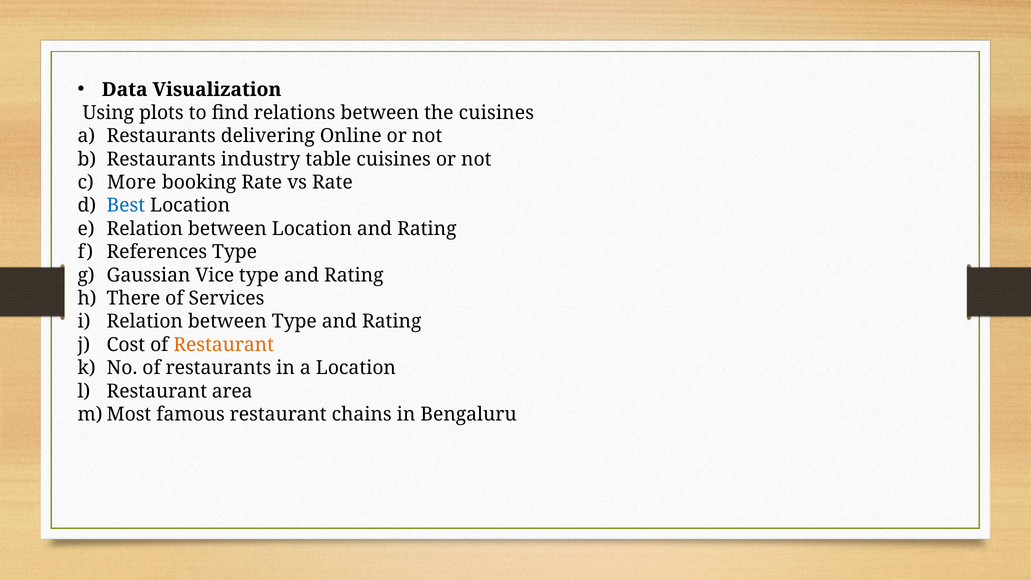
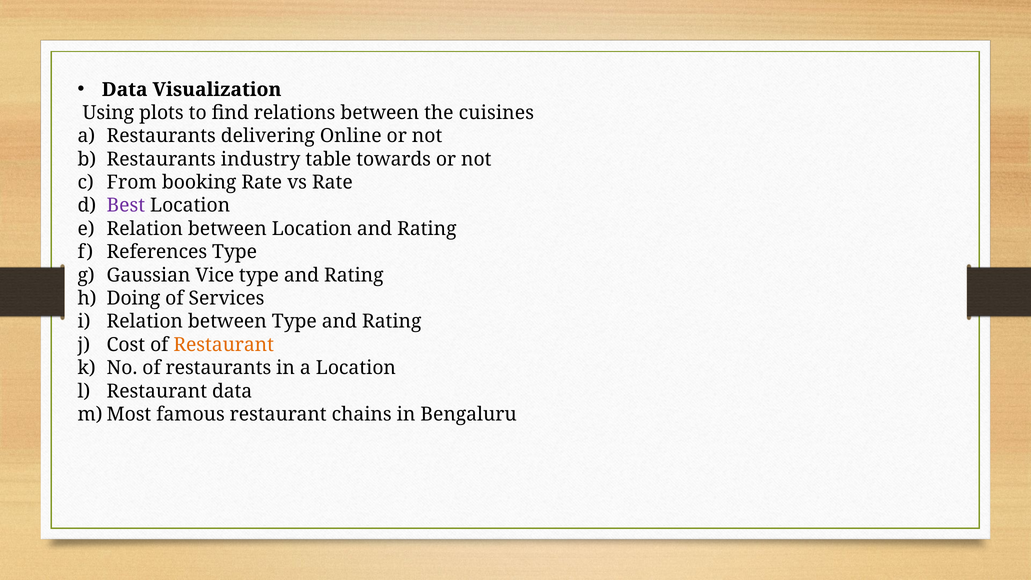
table cuisines: cuisines -> towards
More: More -> From
Best colour: blue -> purple
There: There -> Doing
Restaurant area: area -> data
